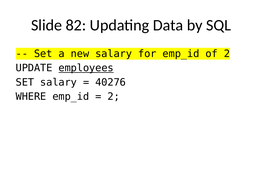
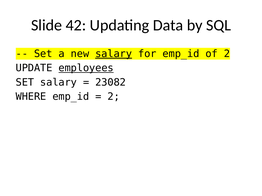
82: 82 -> 42
salary at (114, 54) underline: none -> present
40276: 40276 -> 23082
